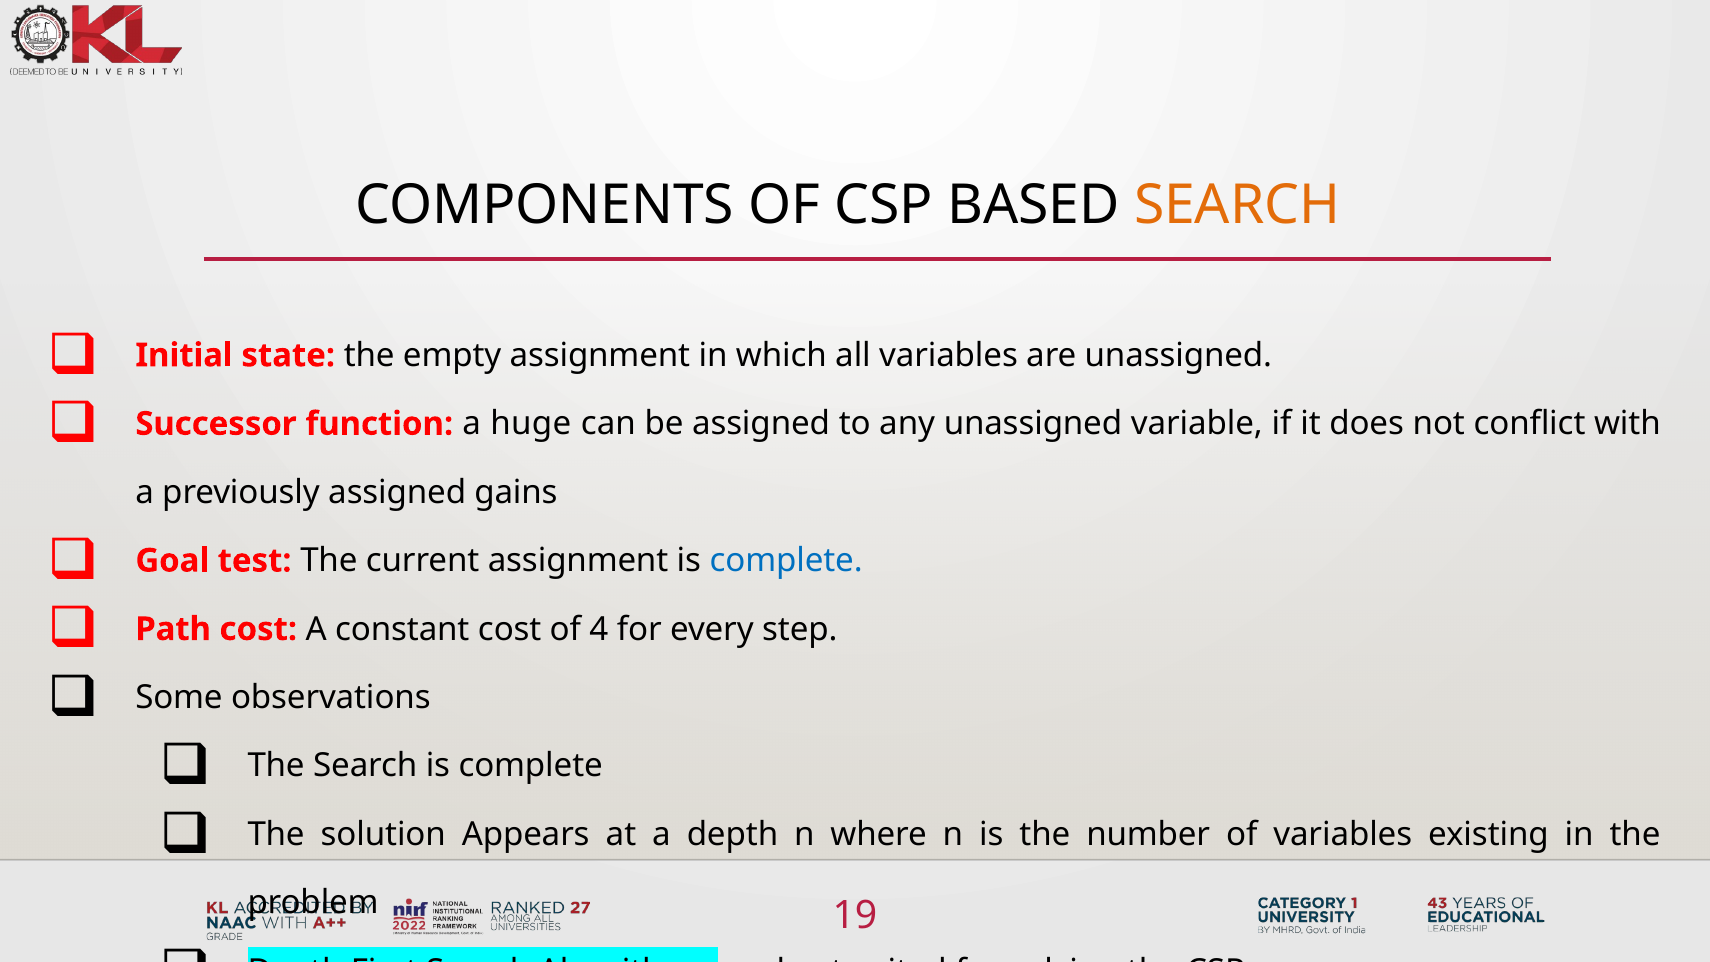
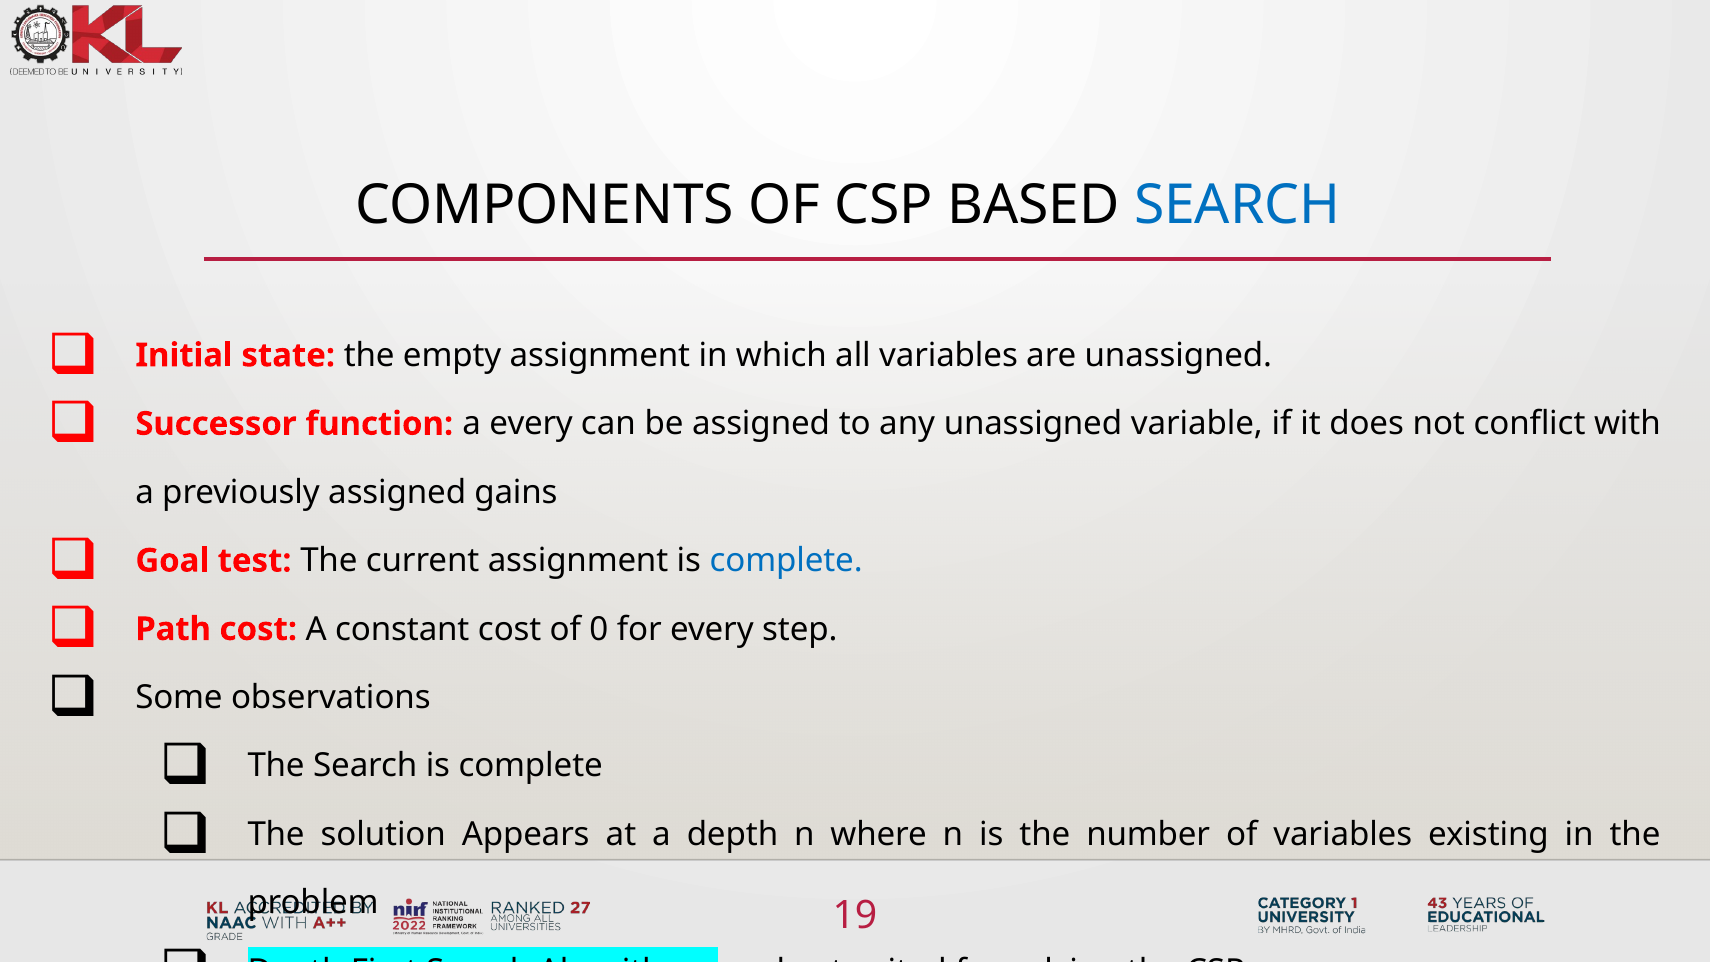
SEARCH at (1237, 206) colour: orange -> blue
a huge: huge -> every
4: 4 -> 0
